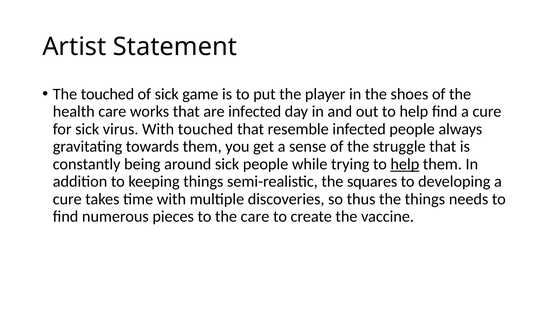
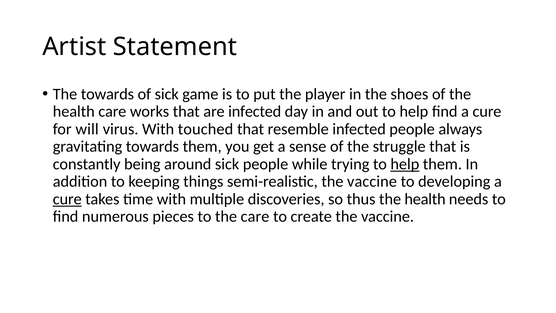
The touched: touched -> towards
for sick: sick -> will
semi-realistic the squares: squares -> vaccine
cure at (67, 199) underline: none -> present
thus the things: things -> health
